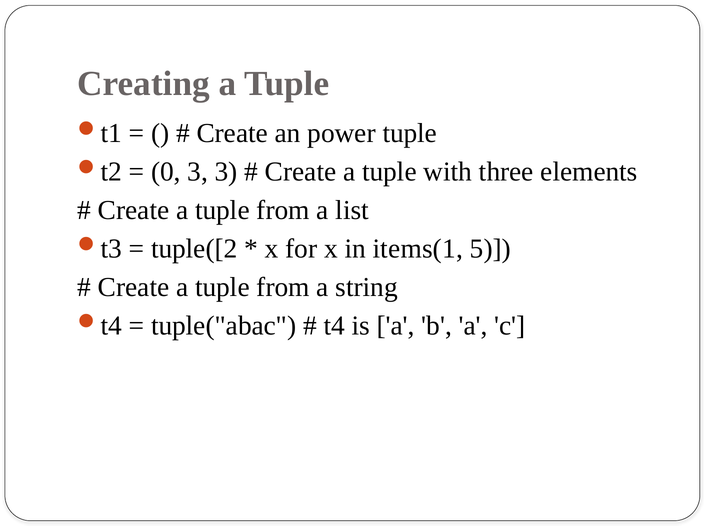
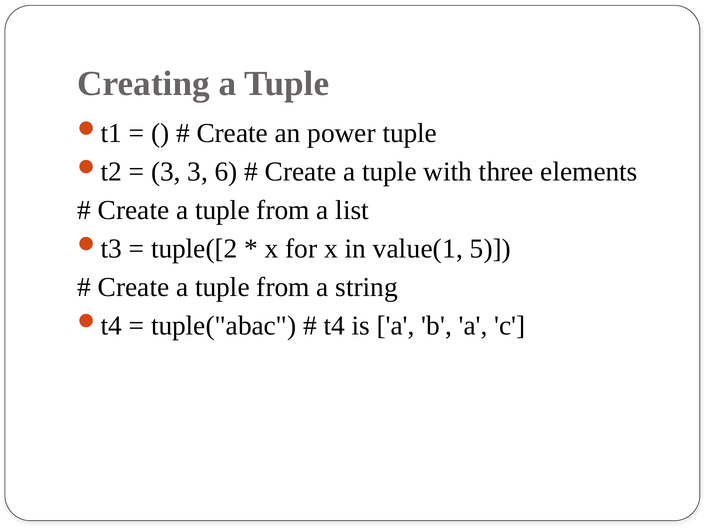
0 at (166, 172): 0 -> 3
3 3: 3 -> 6
items(1: items(1 -> value(1
